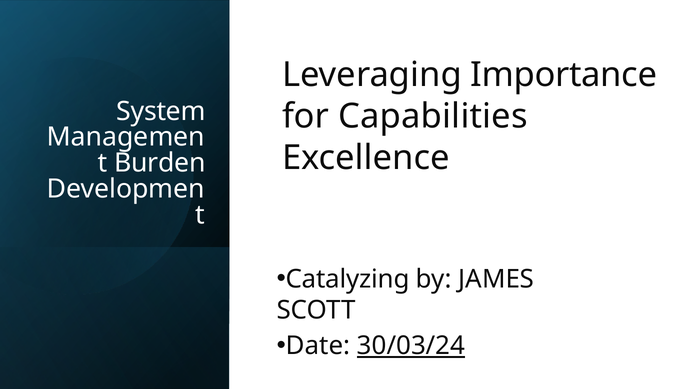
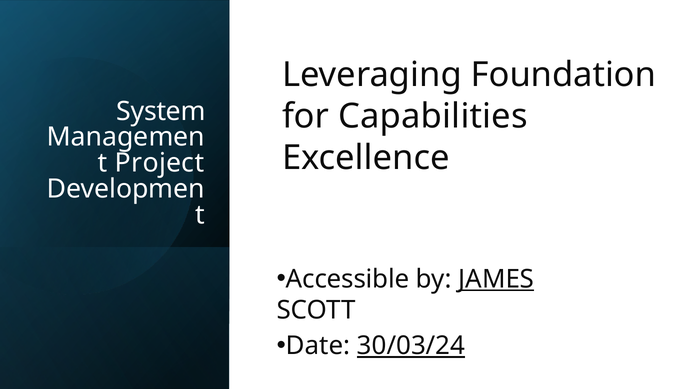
Importance: Importance -> Foundation
Burden: Burden -> Project
Catalyzing: Catalyzing -> Accessible
JAMES underline: none -> present
